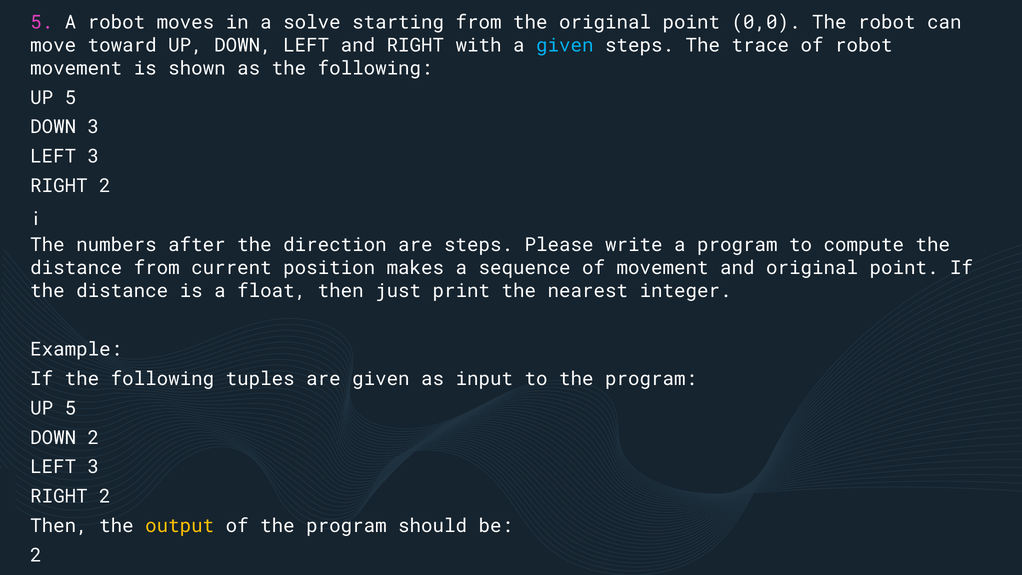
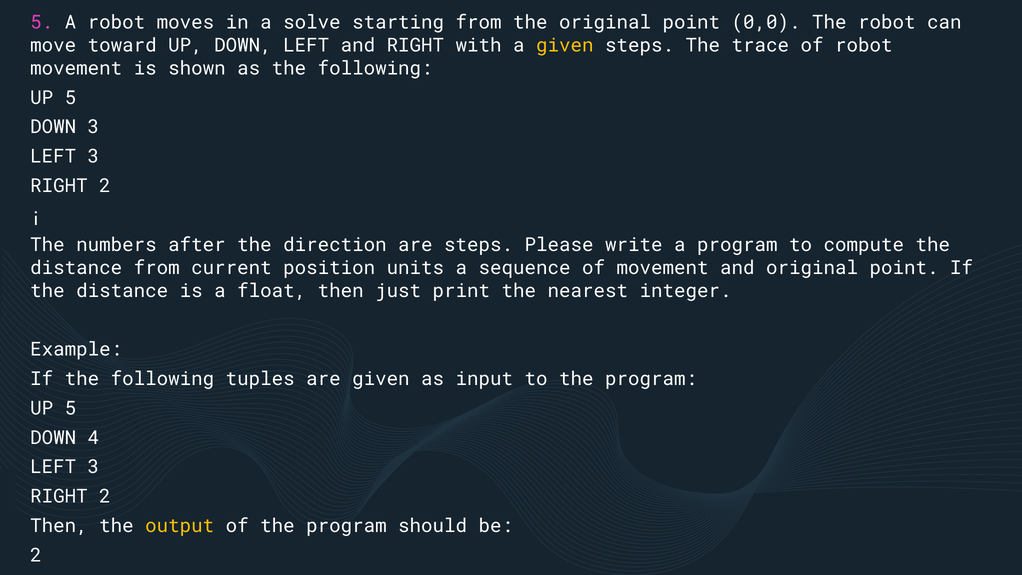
given at (565, 45) colour: light blue -> yellow
makes: makes -> units
DOWN 2: 2 -> 4
